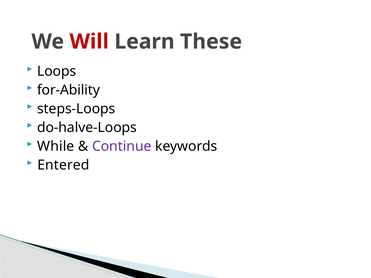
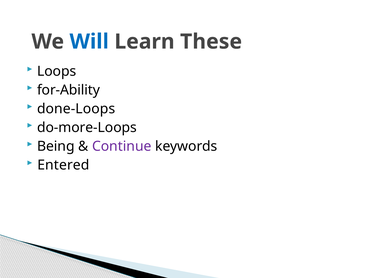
Will colour: red -> blue
steps-Loops: steps-Loops -> done-Loops
do-halve-Loops: do-halve-Loops -> do-more-Loops
While: While -> Being
